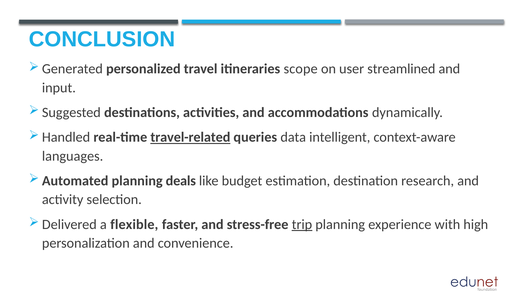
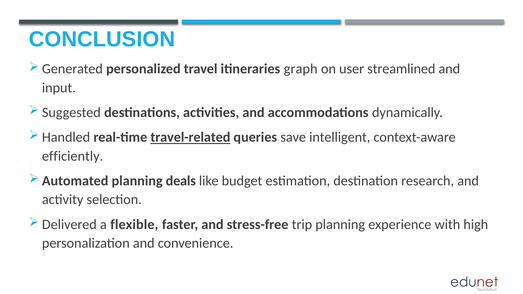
scope: scope -> graph
data: data -> save
languages: languages -> efficiently
trip underline: present -> none
